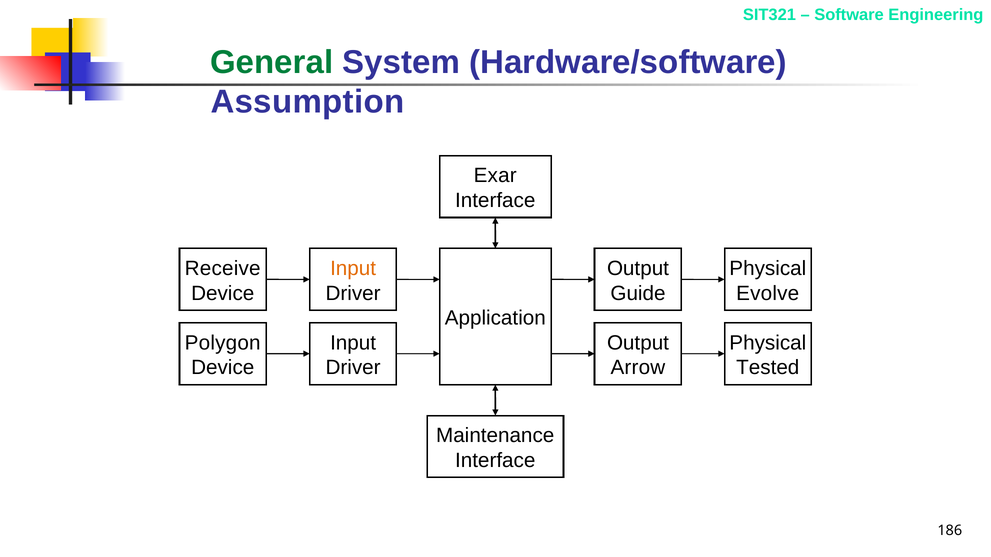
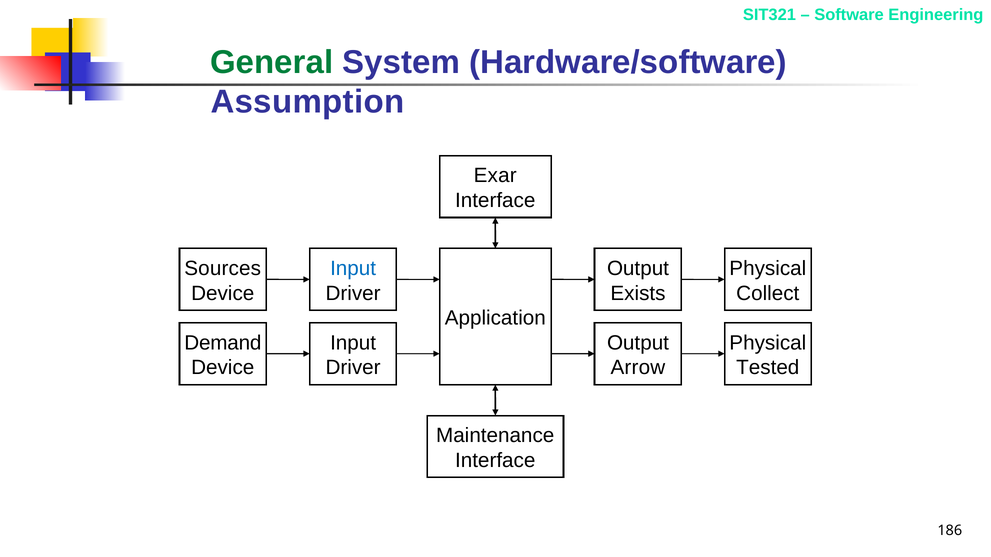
Receive: Receive -> Sources
Input at (353, 269) colour: orange -> blue
Guide: Guide -> Exists
Evolve: Evolve -> Collect
Polygon: Polygon -> Demand
